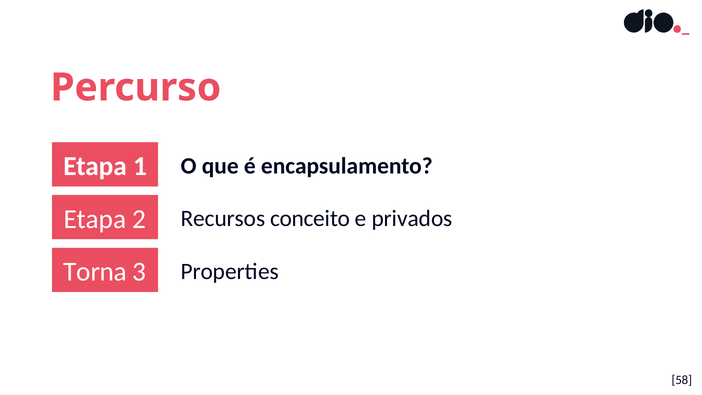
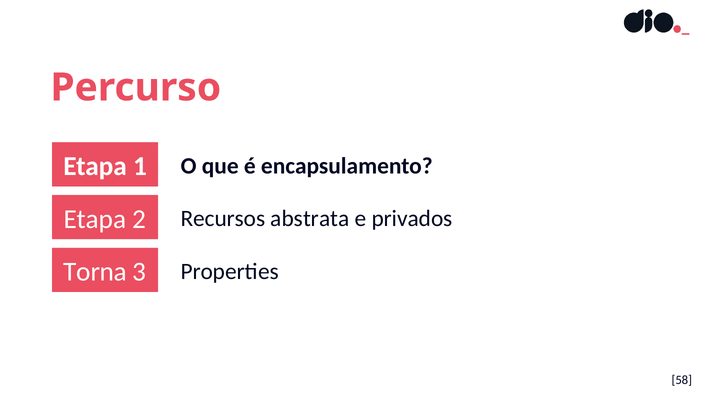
conceito: conceito -> abstrata
